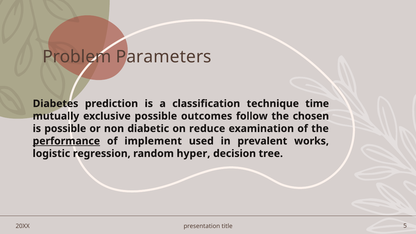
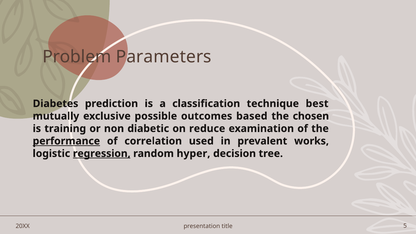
time: time -> best
follow: follow -> based
is possible: possible -> training
implement: implement -> correlation
regression underline: none -> present
